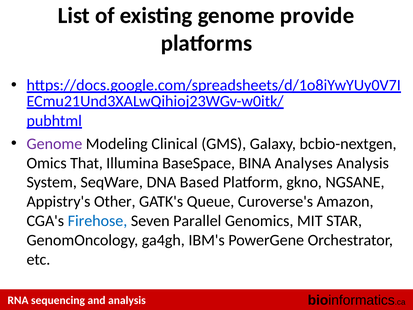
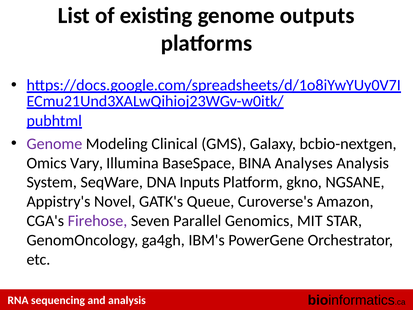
provide: provide -> outputs
That: That -> Vary
Based: Based -> Inputs
Other: Other -> Novel
Firehose colour: blue -> purple
